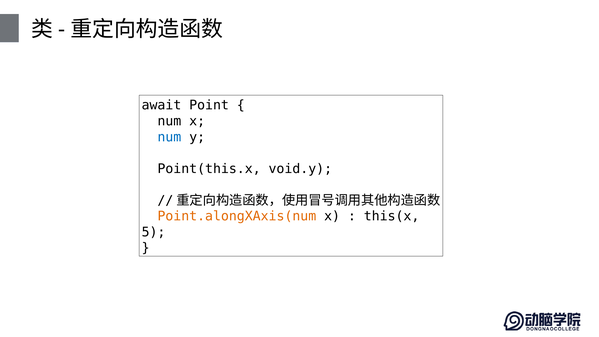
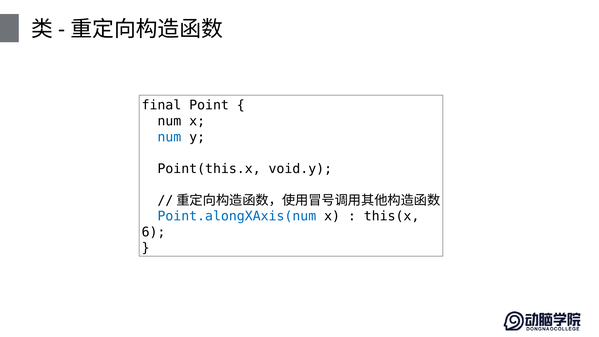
await: await -> final
Point.alongXAxis(num colour: orange -> blue
5: 5 -> 6
